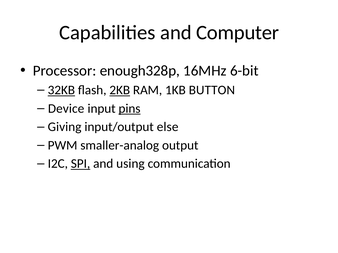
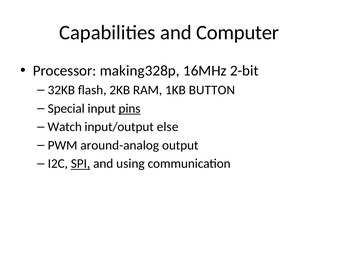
enough328p: enough328p -> making328p
6-bit: 6-bit -> 2-bit
32KB underline: present -> none
2KB underline: present -> none
Device: Device -> Special
Giving: Giving -> Watch
smaller-analog: smaller-analog -> around-analog
